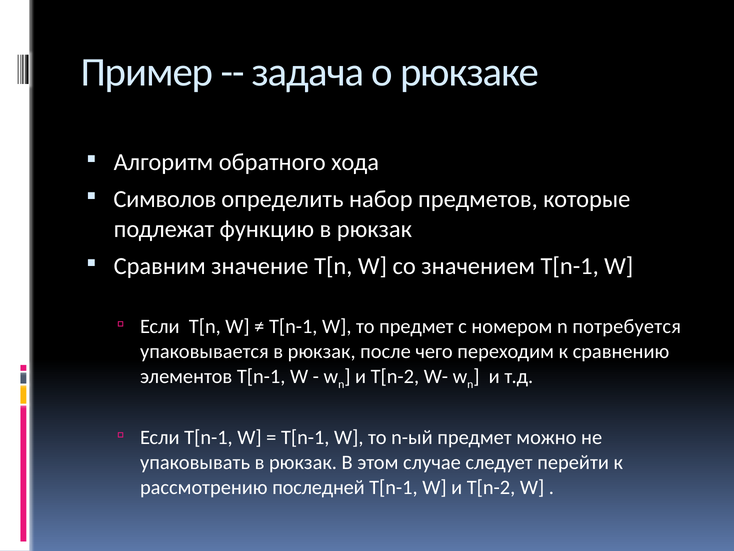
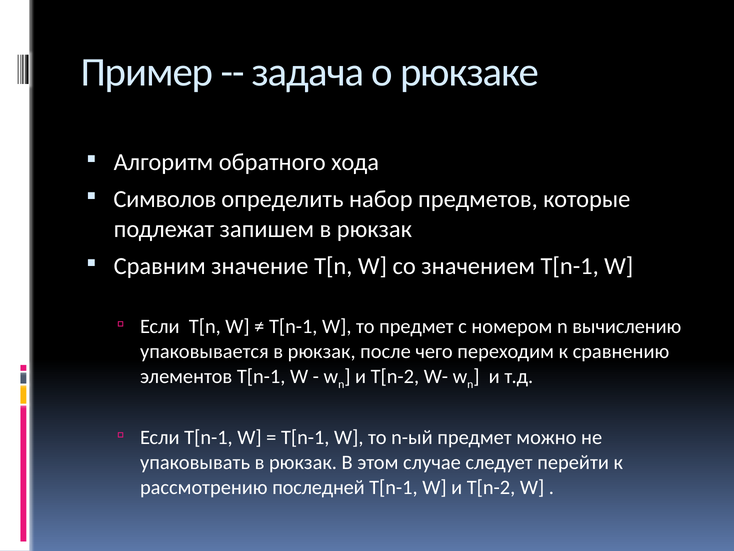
функцию: функцию -> запишем
потребуется: потребуется -> вычислению
